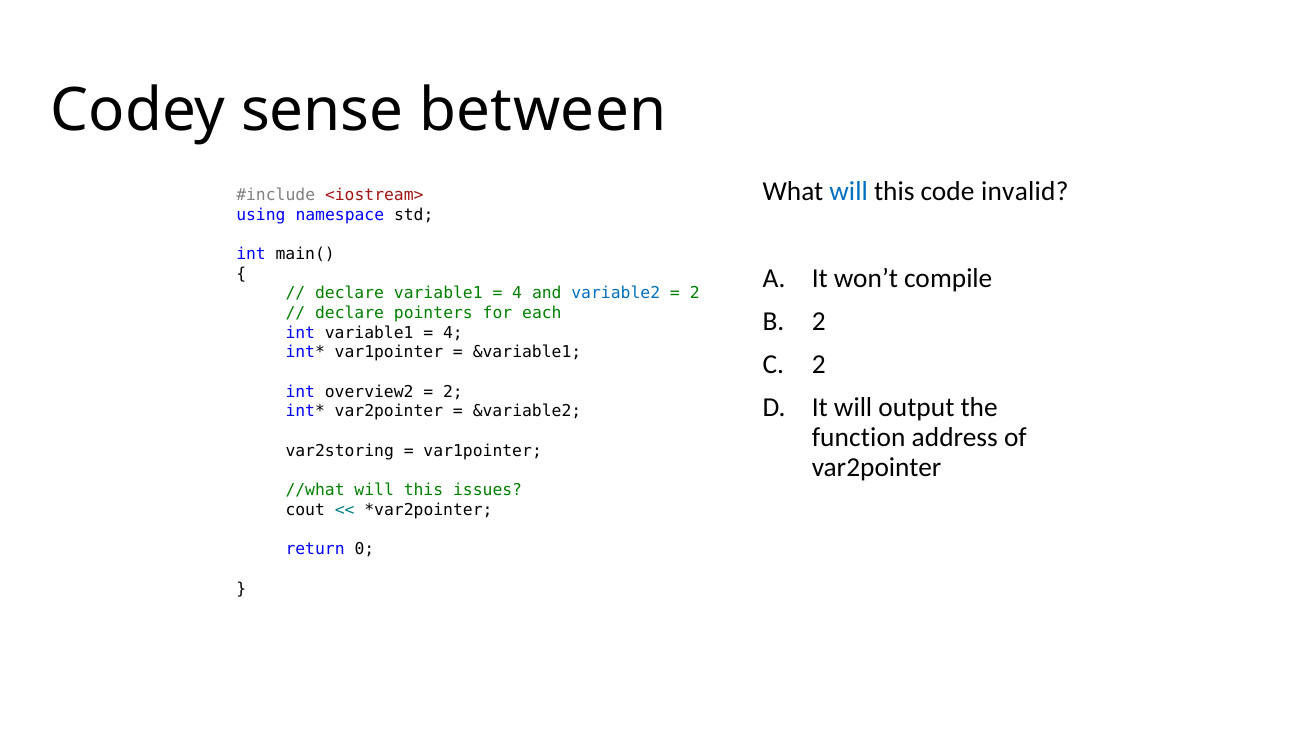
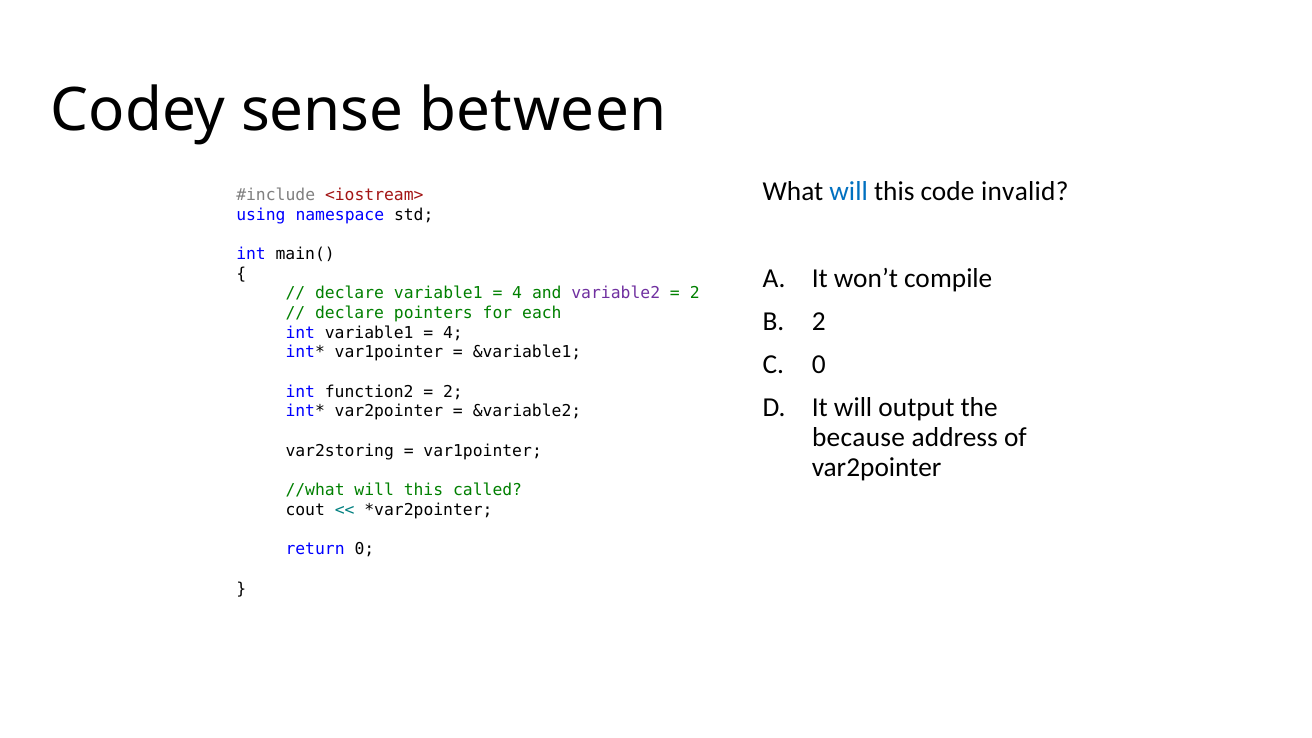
variable2 colour: blue -> purple
2 at (819, 365): 2 -> 0
overview2: overview2 -> function2
function: function -> because
issues: issues -> called
